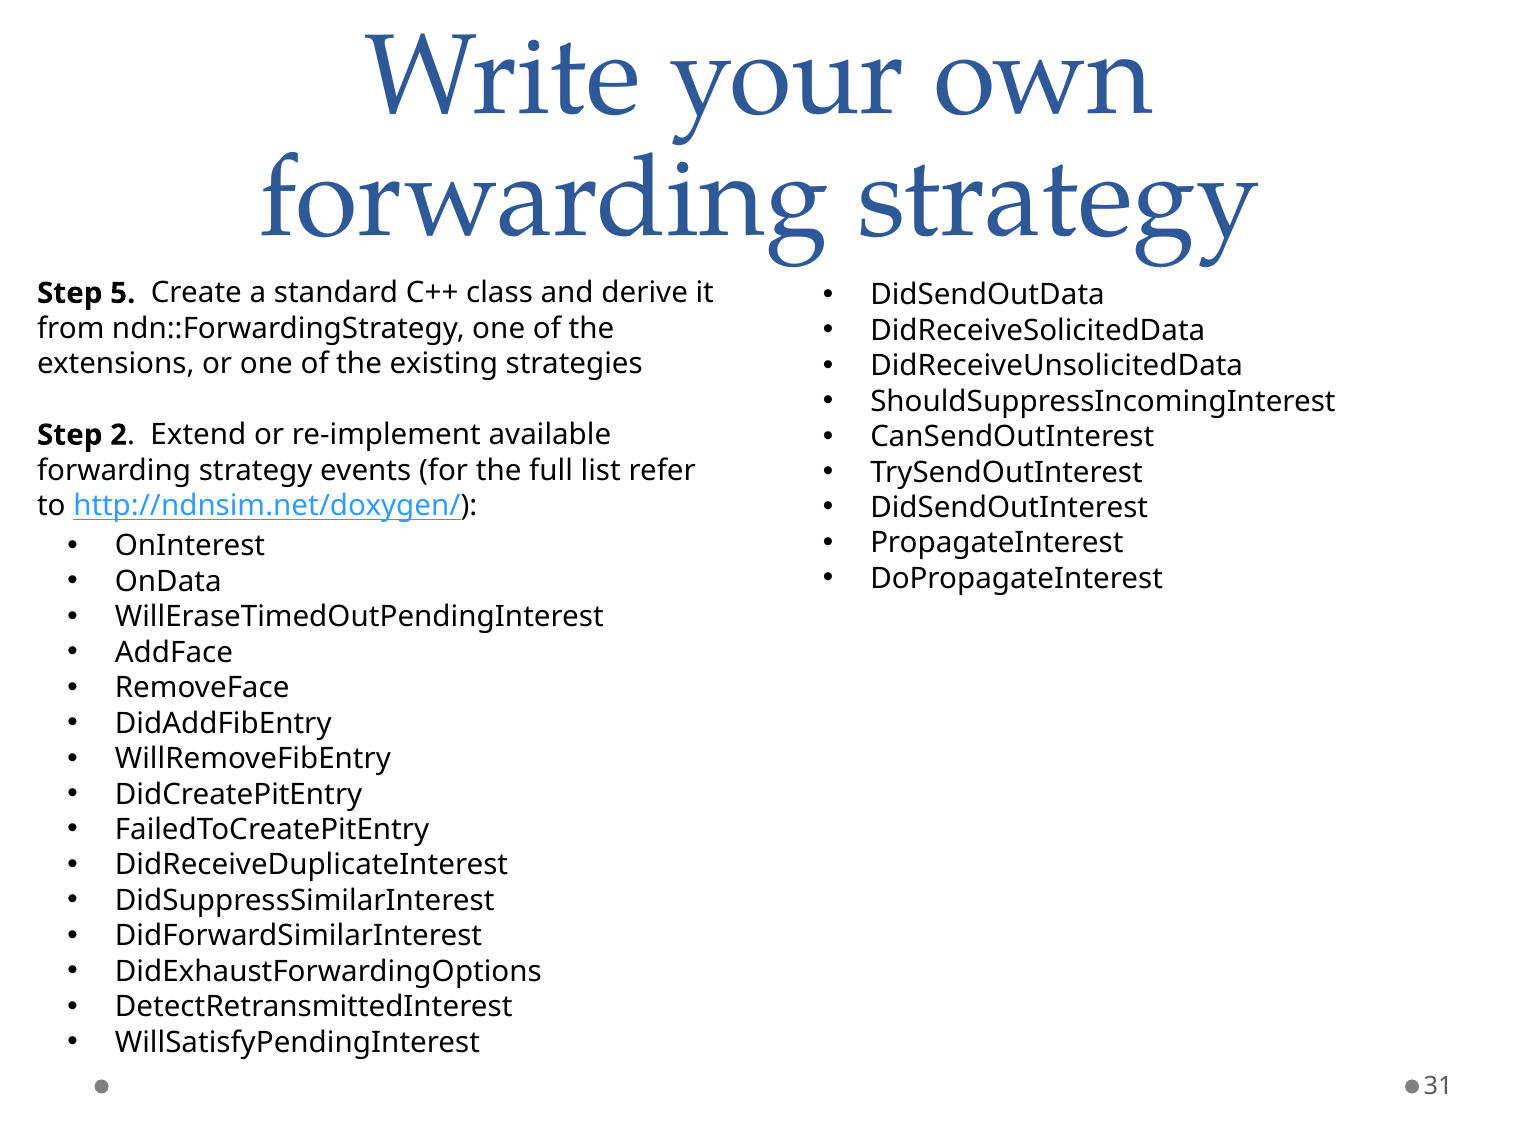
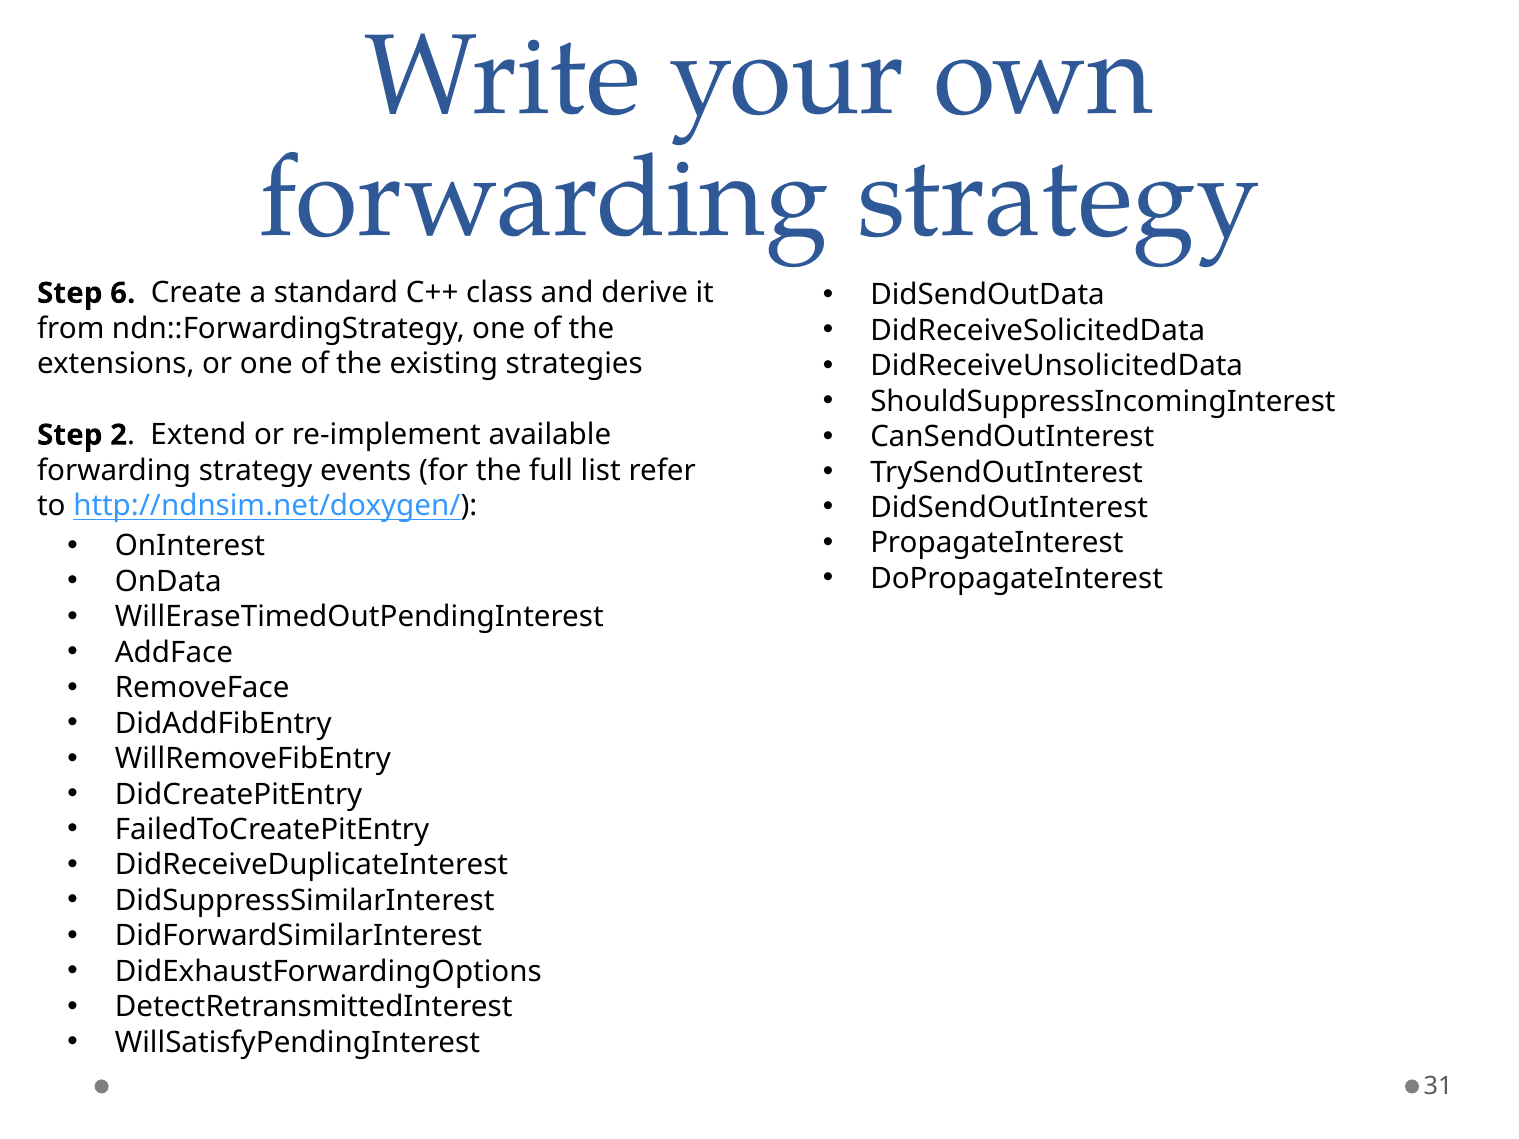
5: 5 -> 6
